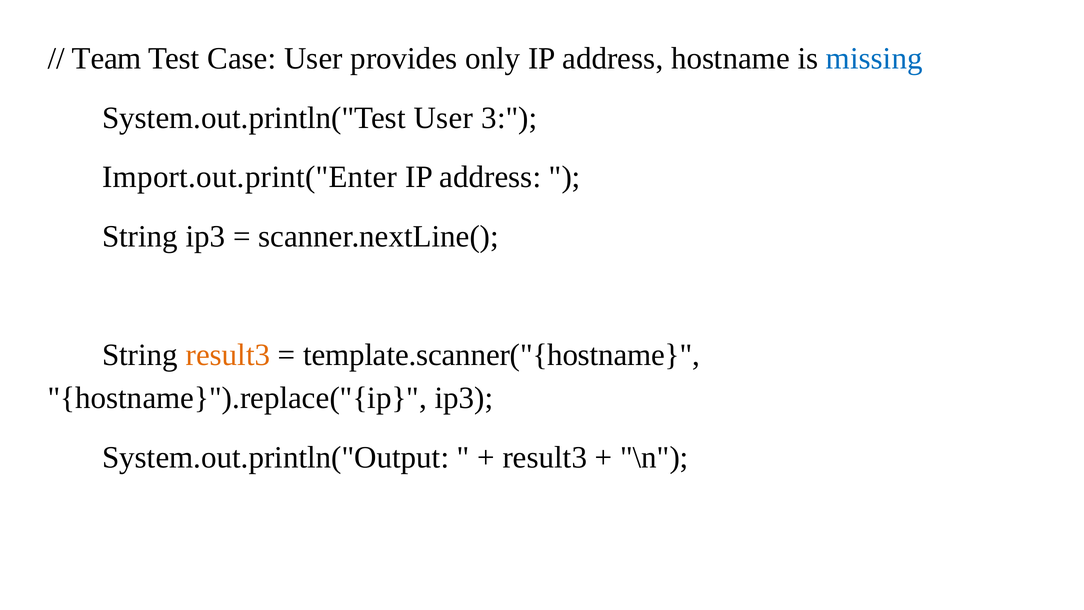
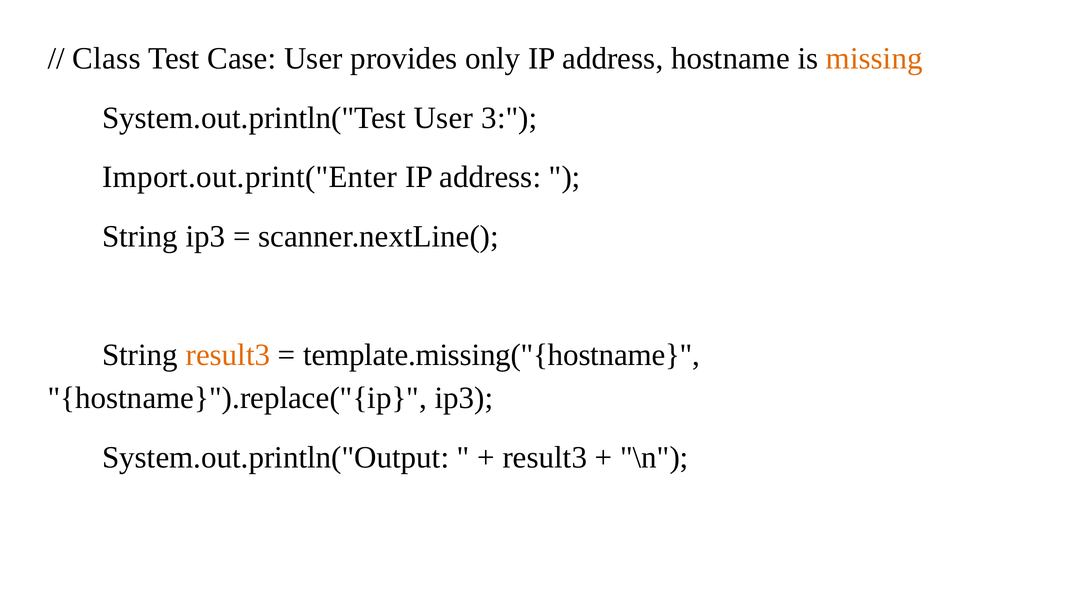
Team: Team -> Class
missing colour: blue -> orange
template.scanner("{hostname: template.scanner("{hostname -> template.missing("{hostname
